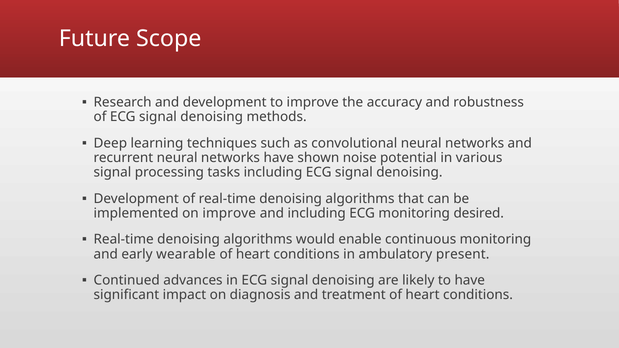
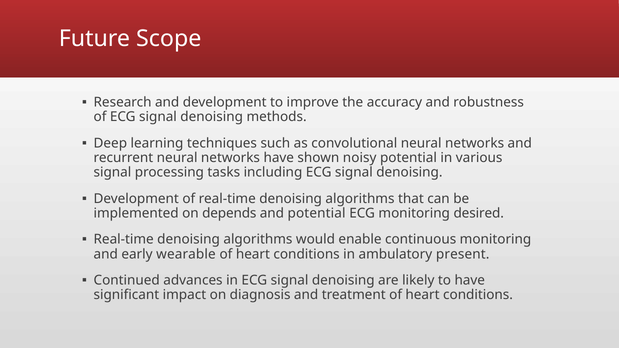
noise: noise -> noisy
on improve: improve -> depends
and including: including -> potential
